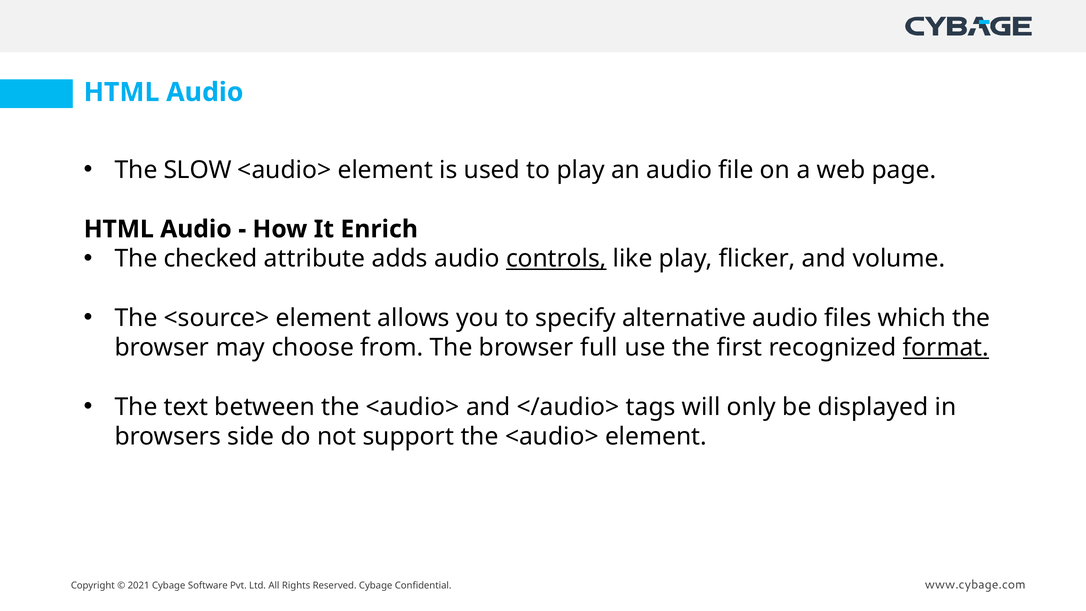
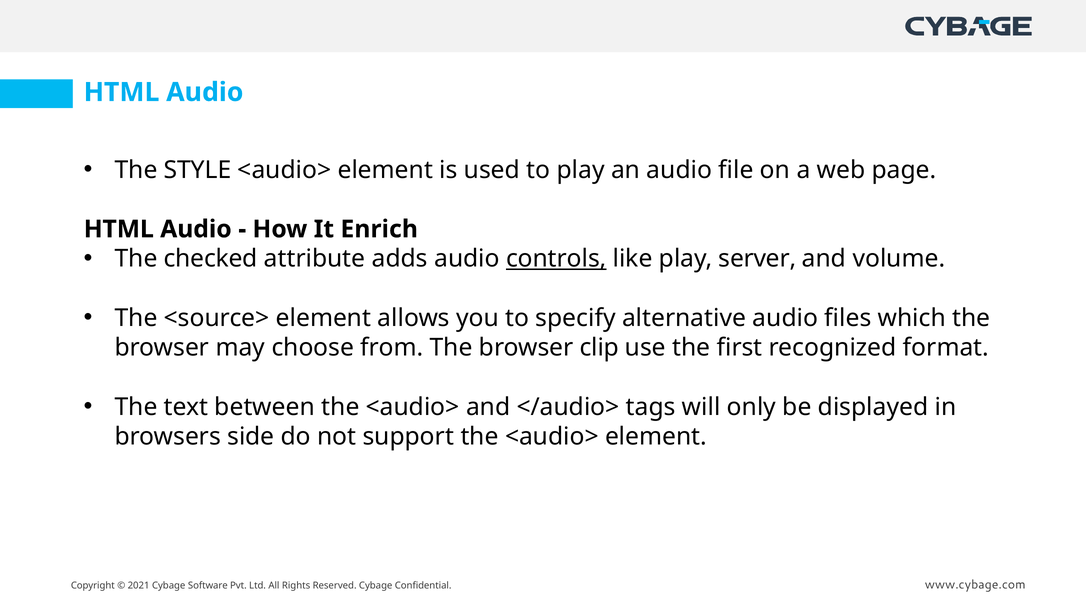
SLOW: SLOW -> STYLE
flicker: flicker -> server
full: full -> clip
format underline: present -> none
